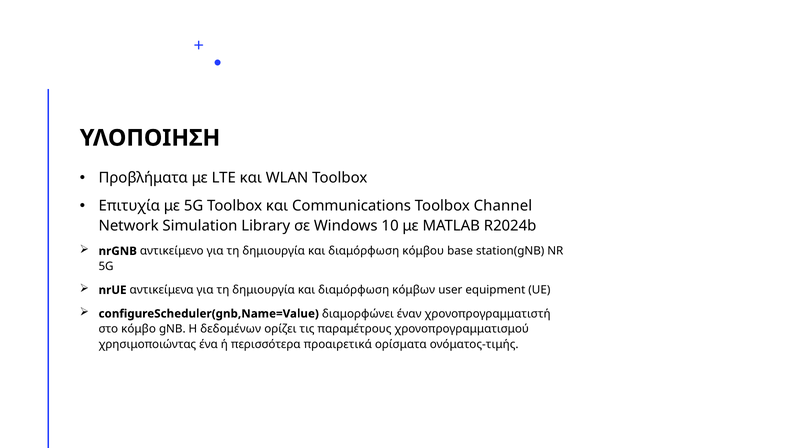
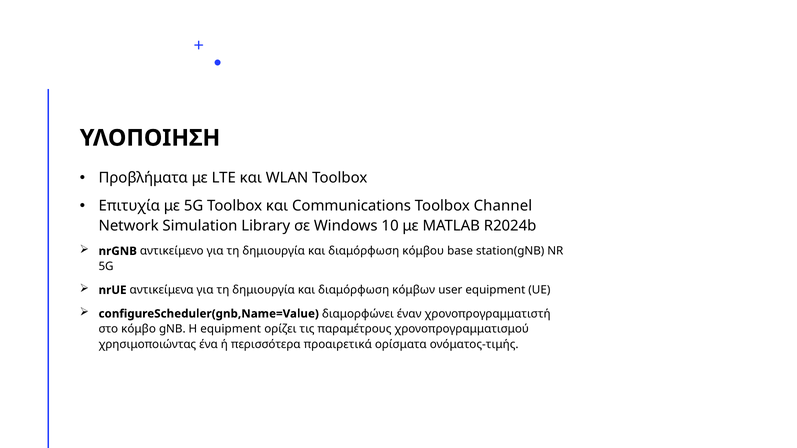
Η δεδομένων: δεδομένων -> equipment
